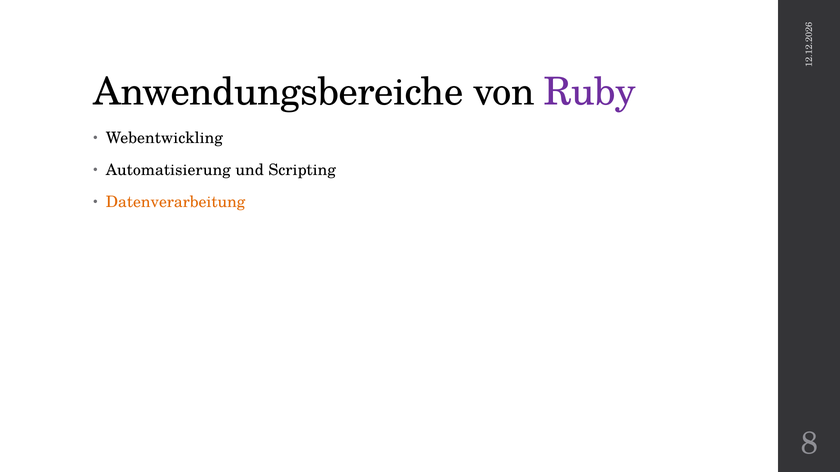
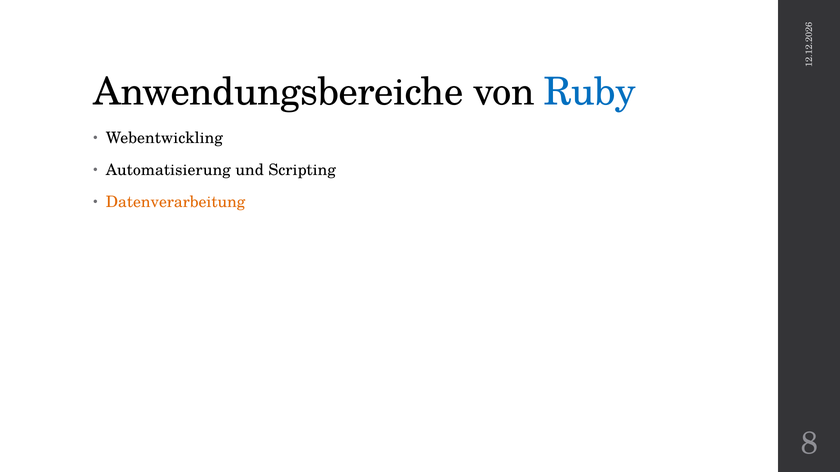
Ruby colour: purple -> blue
